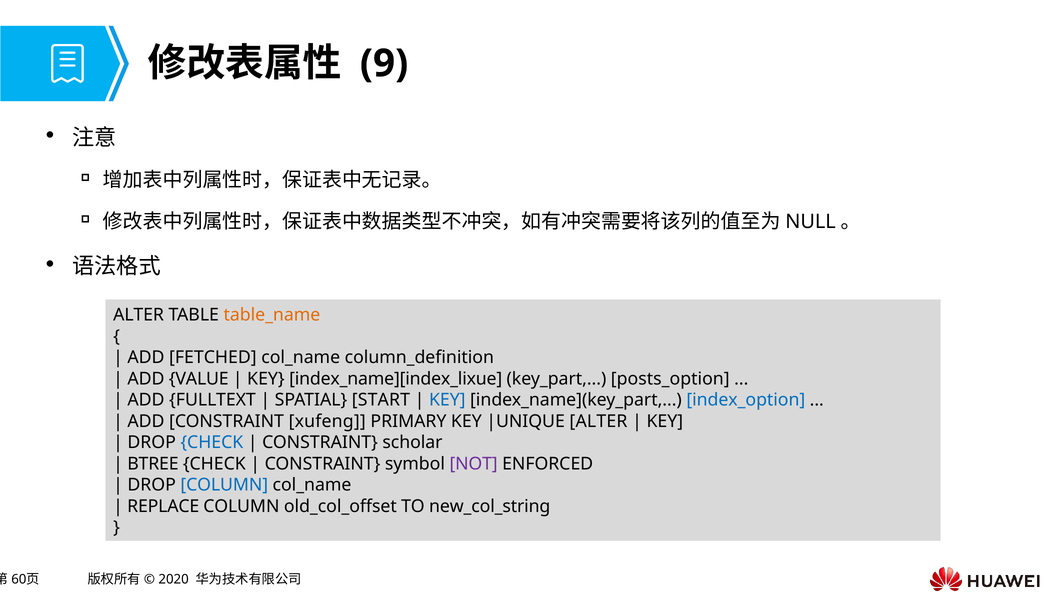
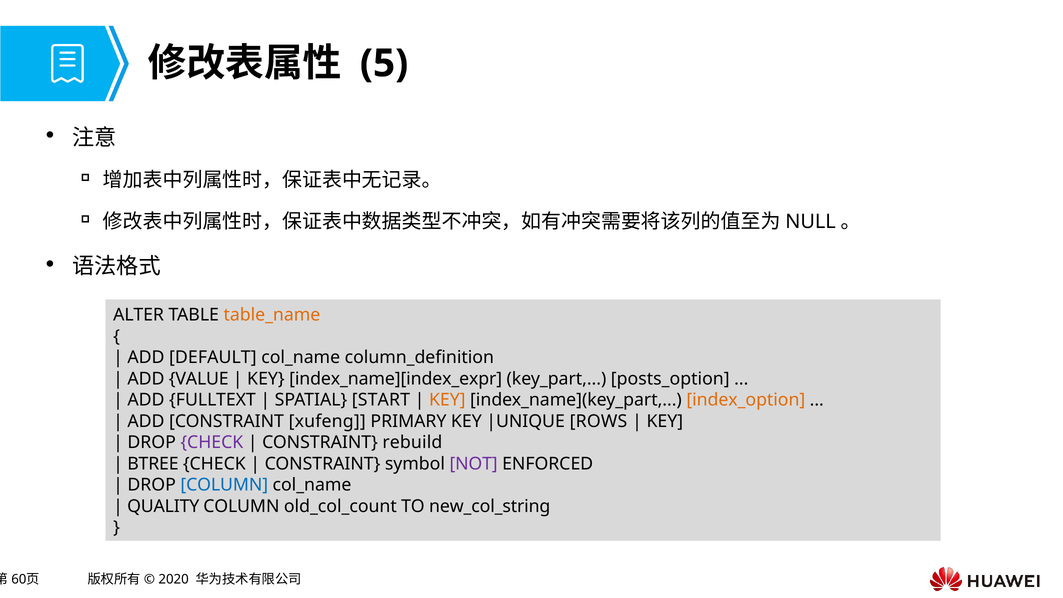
9: 9 -> 5
FETCHED: FETCHED -> DEFAULT
index_name][index_lixue: index_name][index_lixue -> index_name][index_expr
KEY at (447, 400) colour: blue -> orange
index_option colour: blue -> orange
ALTER at (598, 421): ALTER -> ROWS
CHECK at (212, 443) colour: blue -> purple
scholar: scholar -> rebuild
REPLACE: REPLACE -> QUALITY
old_col_offset: old_col_offset -> old_col_count
